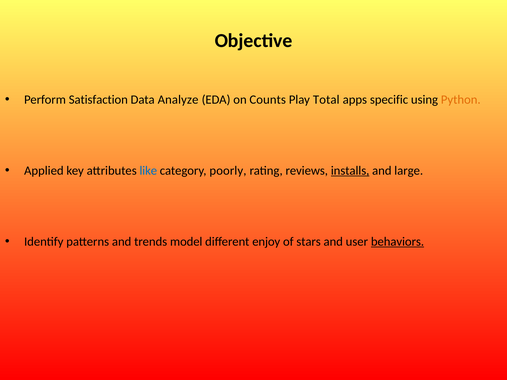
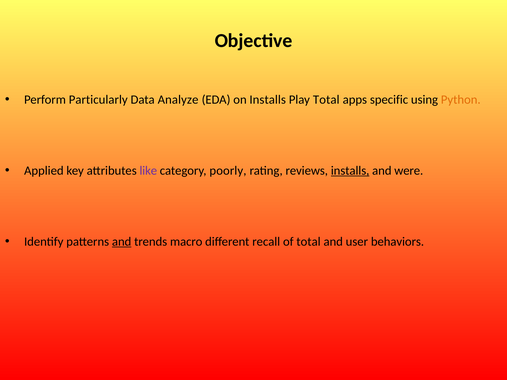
Satisfaction: Satisfaction -> Particularly
on Counts: Counts -> Installs
like colour: blue -> purple
large: large -> were
and at (122, 242) underline: none -> present
model: model -> macro
enjoy: enjoy -> recall
of stars: stars -> total
behaviors underline: present -> none
